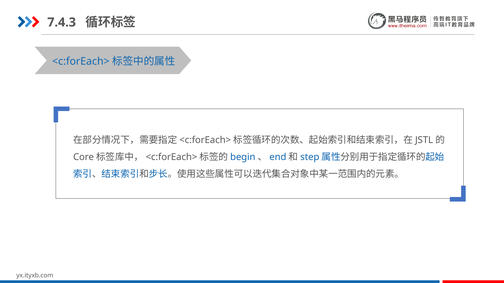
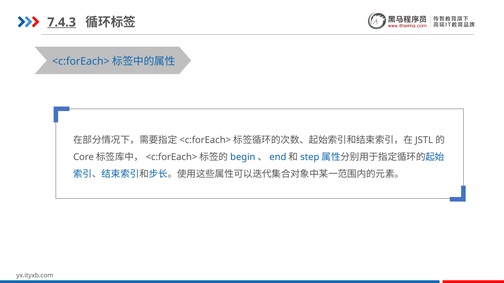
7.4.3 underline: none -> present
